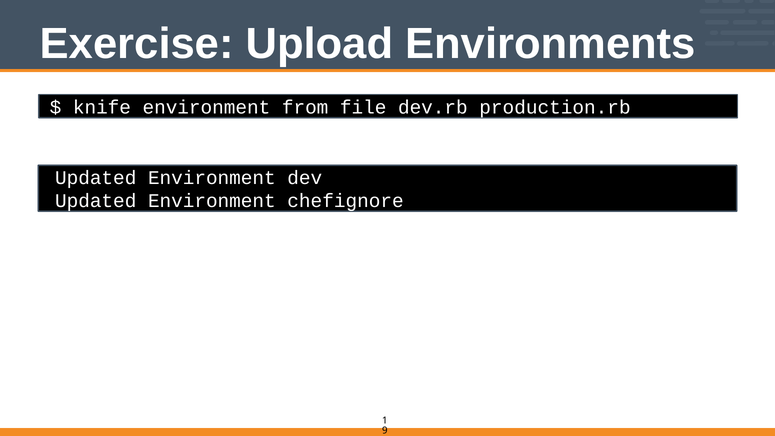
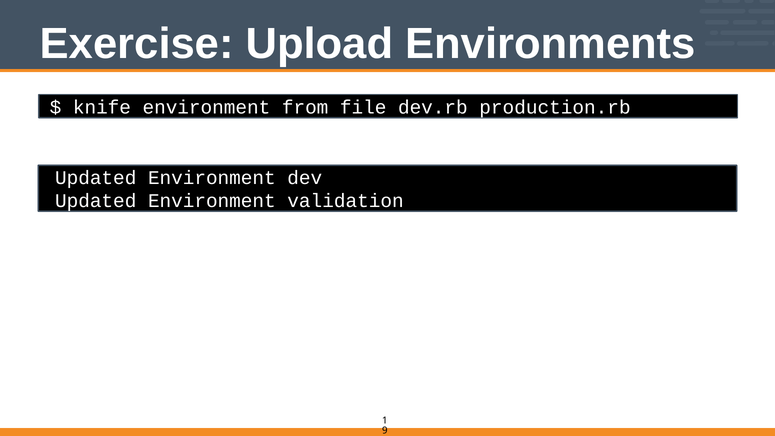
chefignore: chefignore -> validation
